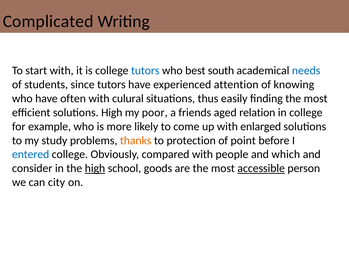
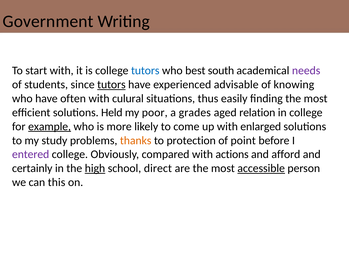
Complicated: Complicated -> Government
needs colour: blue -> purple
tutors at (111, 84) underline: none -> present
attention: attention -> advisable
solutions High: High -> Held
friends: friends -> grades
example underline: none -> present
entered colour: blue -> purple
people: people -> actions
which: which -> afford
consider: consider -> certainly
goods: goods -> direct
city: city -> this
